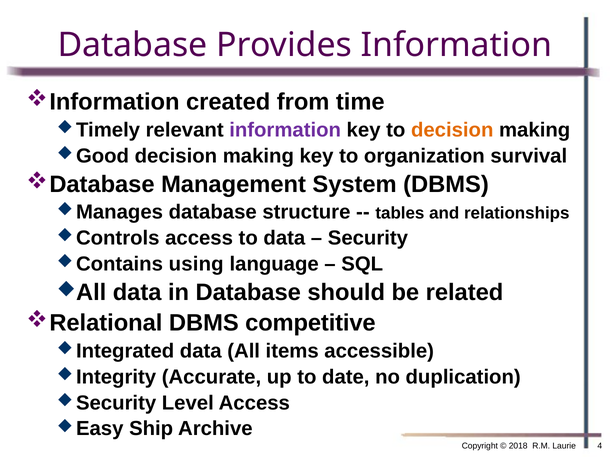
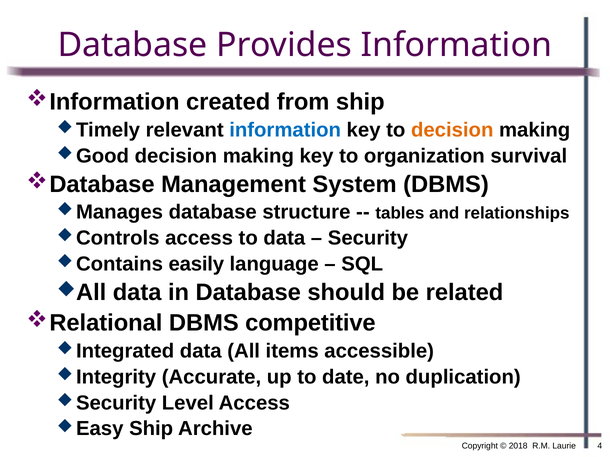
from time: time -> ship
information at (285, 130) colour: purple -> blue
using: using -> easily
